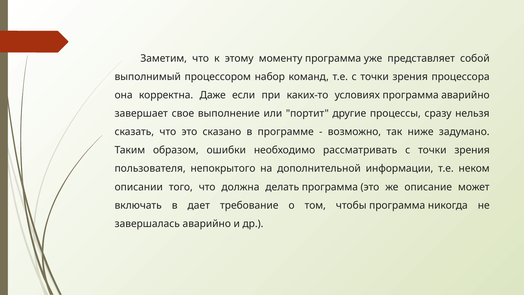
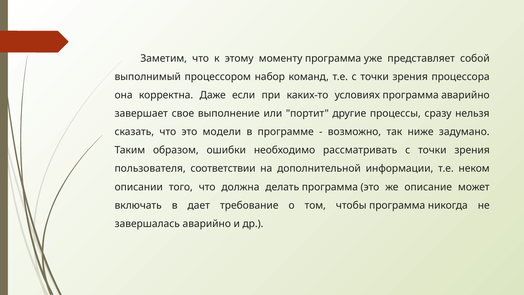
сказано: сказано -> модели
непокрытого: непокрытого -> соответствии
